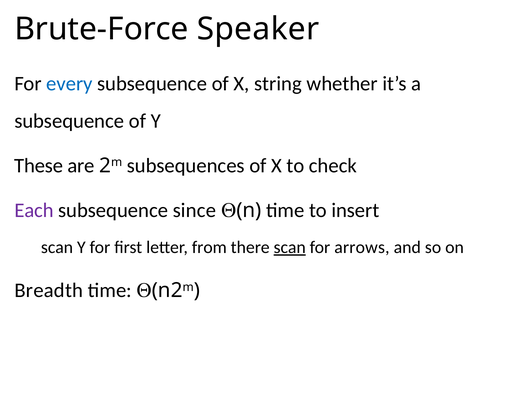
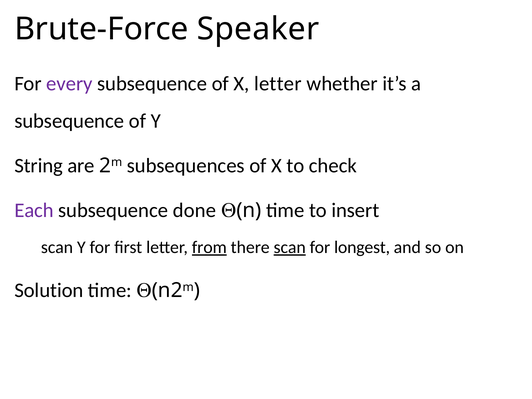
every colour: blue -> purple
X string: string -> letter
These: These -> String
since: since -> done
from underline: none -> present
arrows: arrows -> longest
Breadth: Breadth -> Solution
